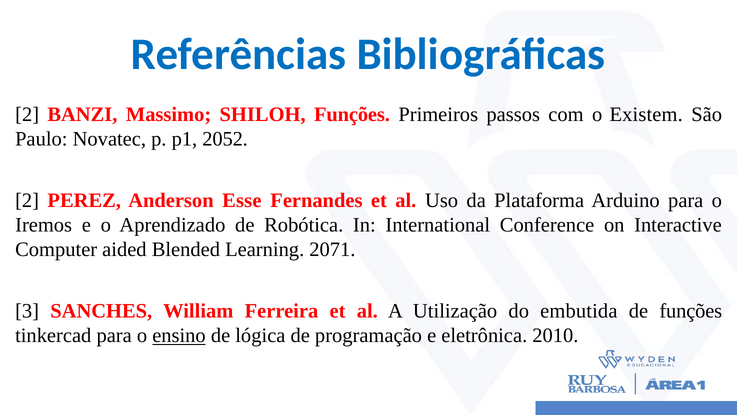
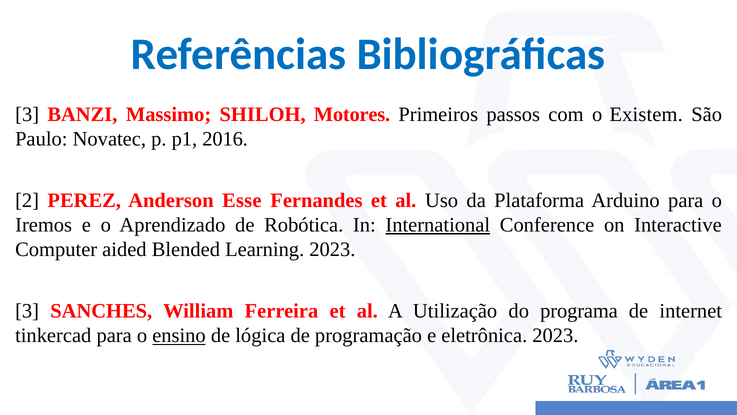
2 at (27, 114): 2 -> 3
SHILOH Funções: Funções -> Motores
2052: 2052 -> 2016
International underline: none -> present
Learning 2071: 2071 -> 2023
embutida: embutida -> programa
de funções: funções -> internet
eletrônica 2010: 2010 -> 2023
